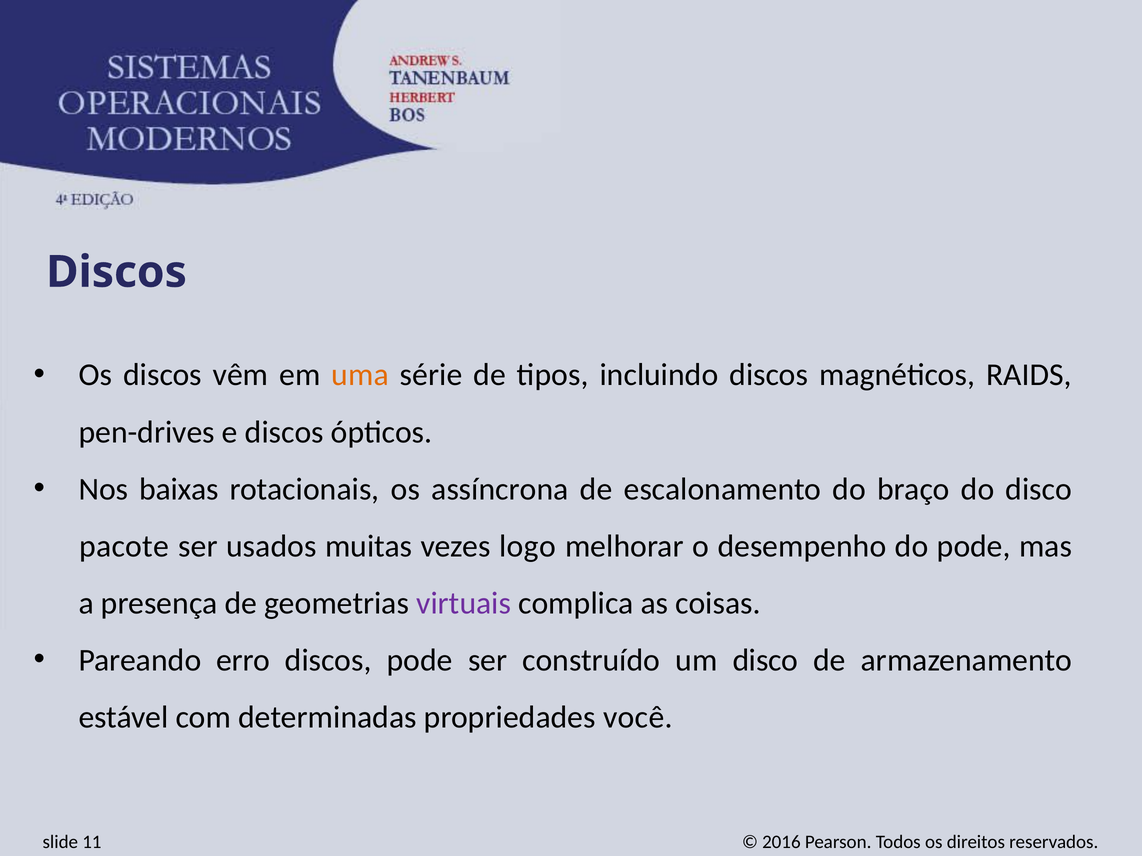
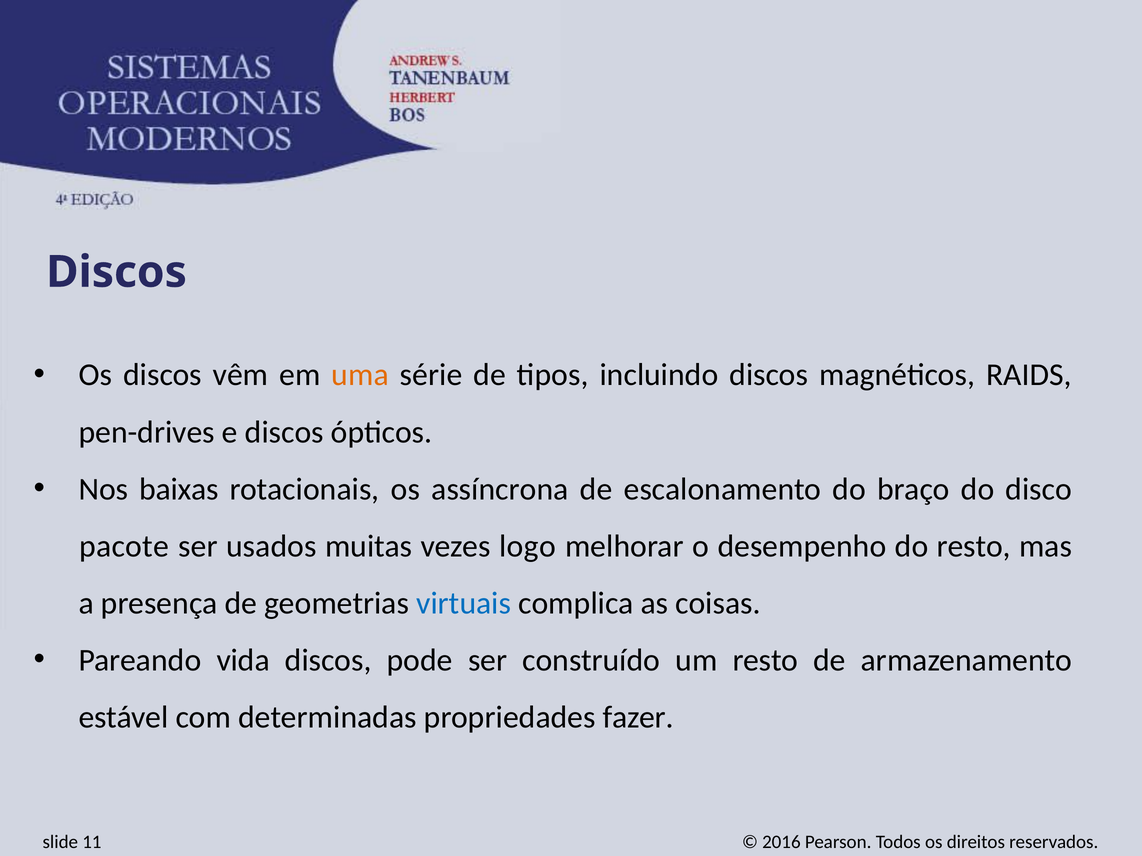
do pode: pode -> resto
virtuais colour: purple -> blue
erro: erro -> vida
um disco: disco -> resto
você: você -> fazer
